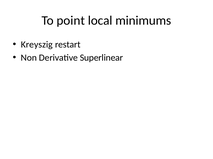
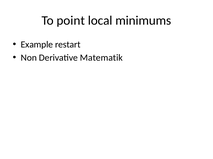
Kreyszig: Kreyszig -> Example
Superlinear: Superlinear -> Matematik
